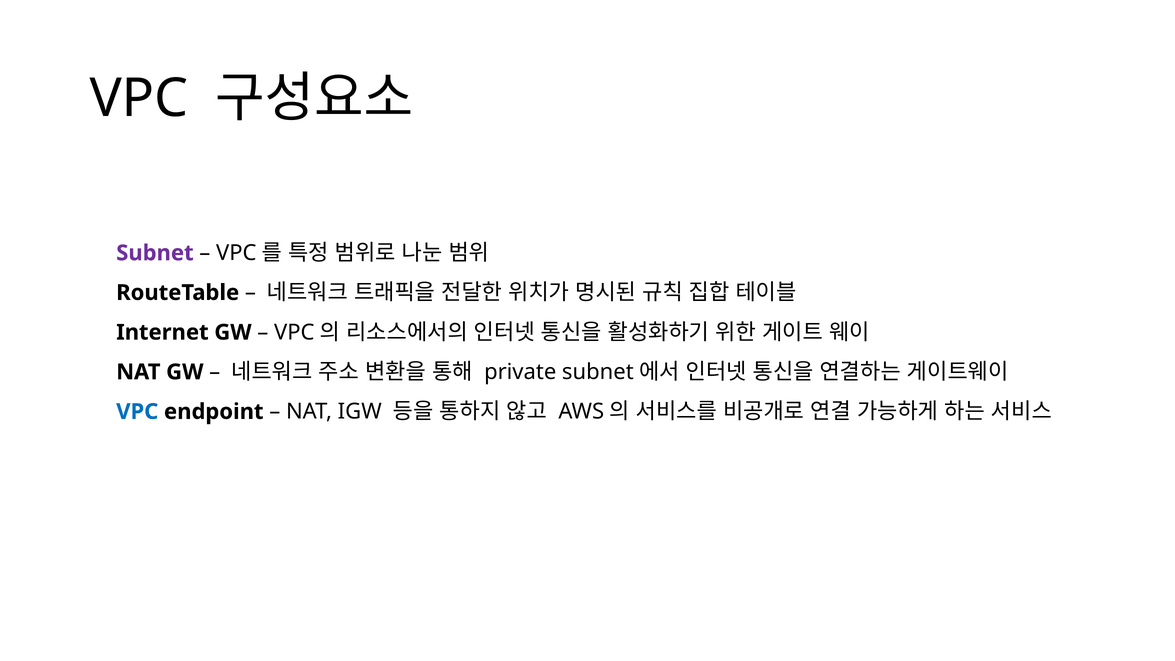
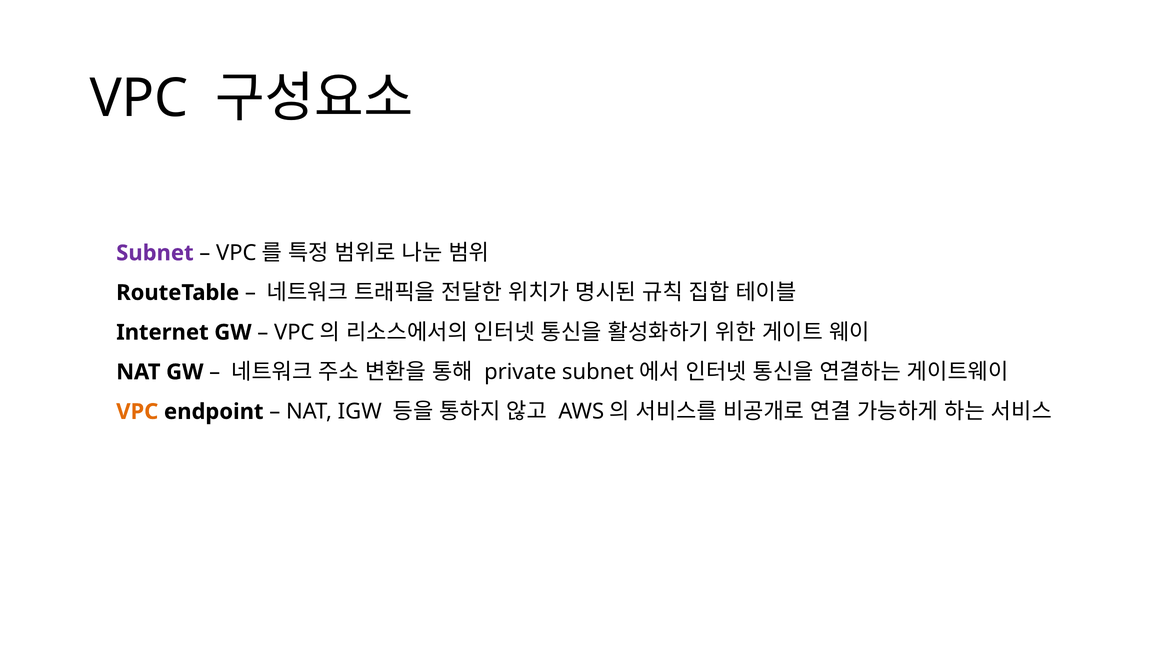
VPC at (137, 412) colour: blue -> orange
